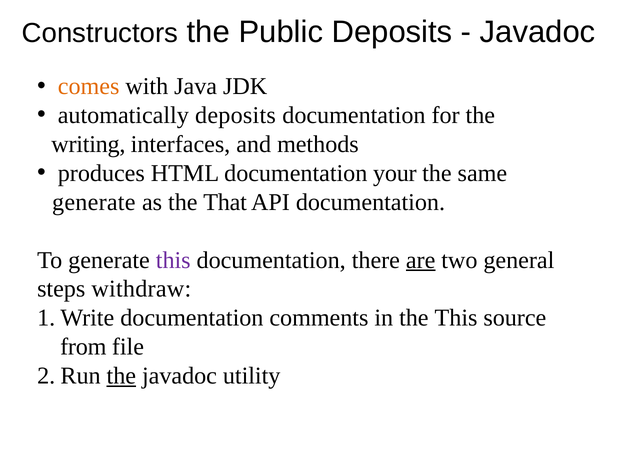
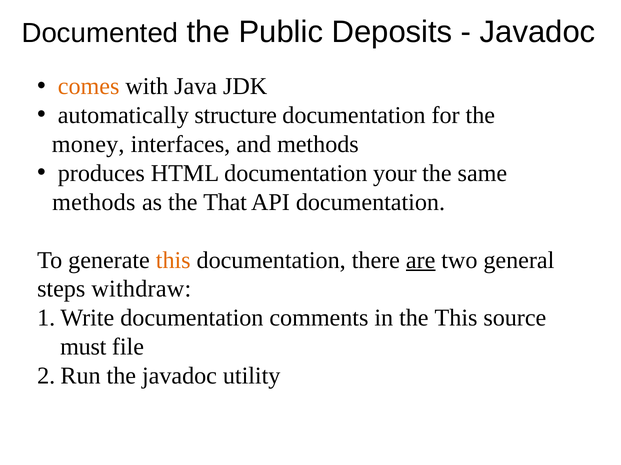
Constructors: Constructors -> Documented
automatically deposits: deposits -> structure
writing: writing -> money
generate at (94, 202): generate -> methods
this at (173, 260) colour: purple -> orange
from: from -> must
the at (121, 376) underline: present -> none
